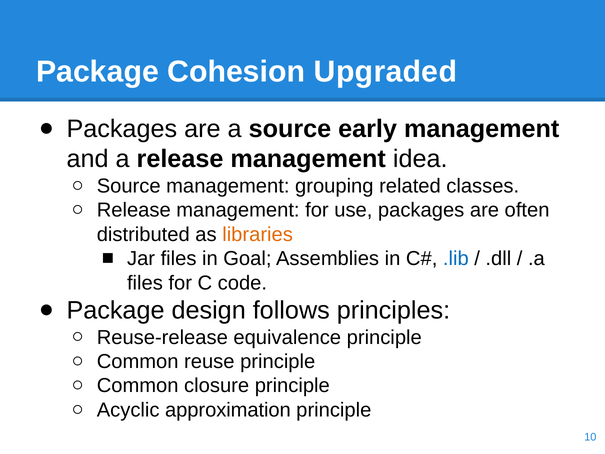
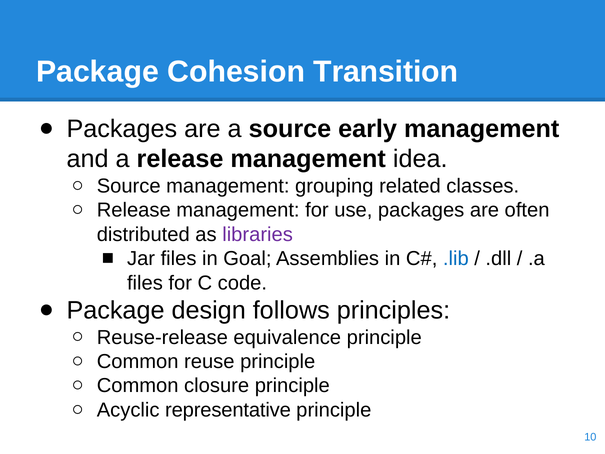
Upgraded: Upgraded -> Transition
libraries colour: orange -> purple
approximation: approximation -> representative
